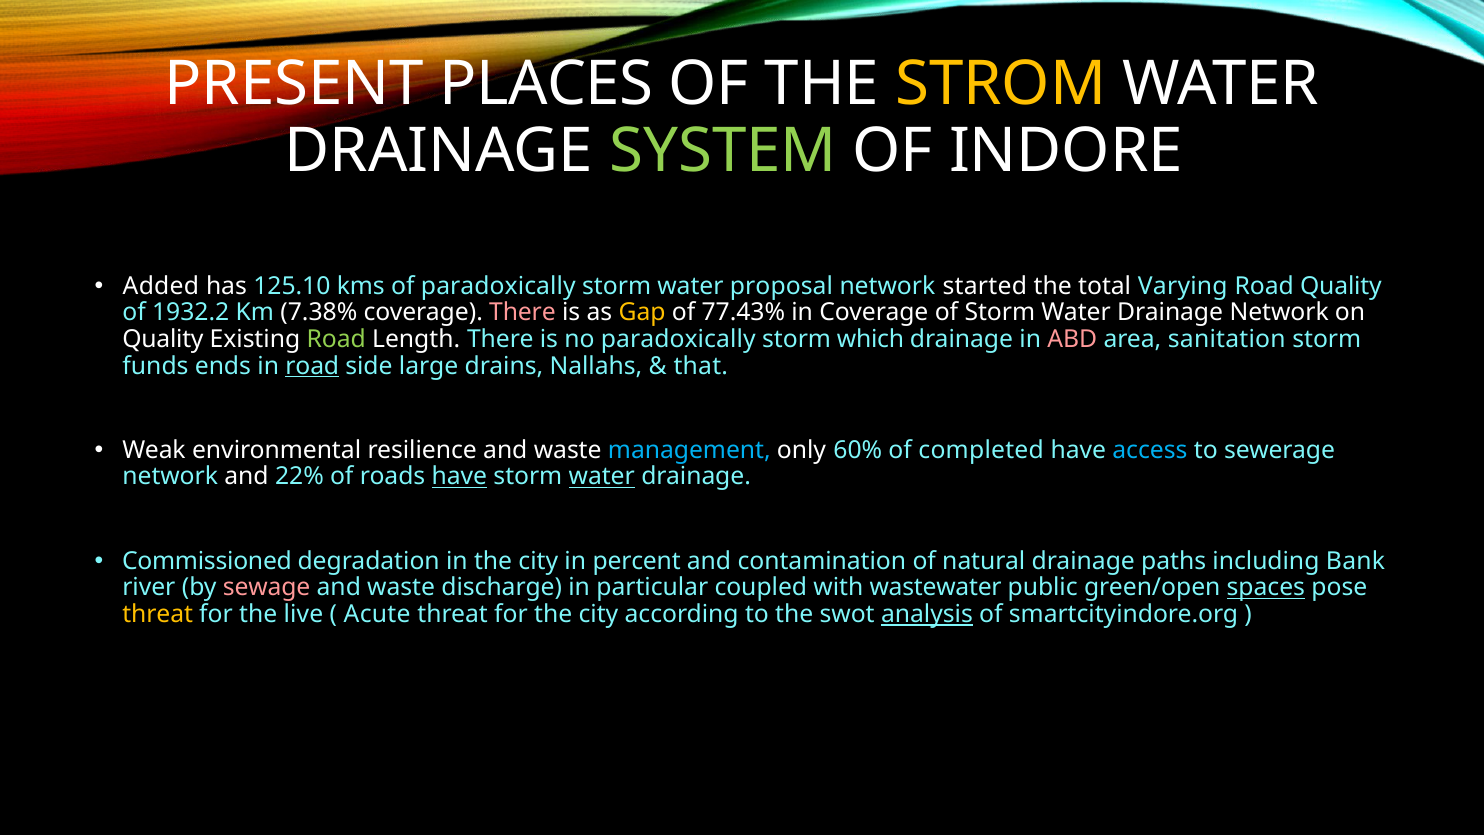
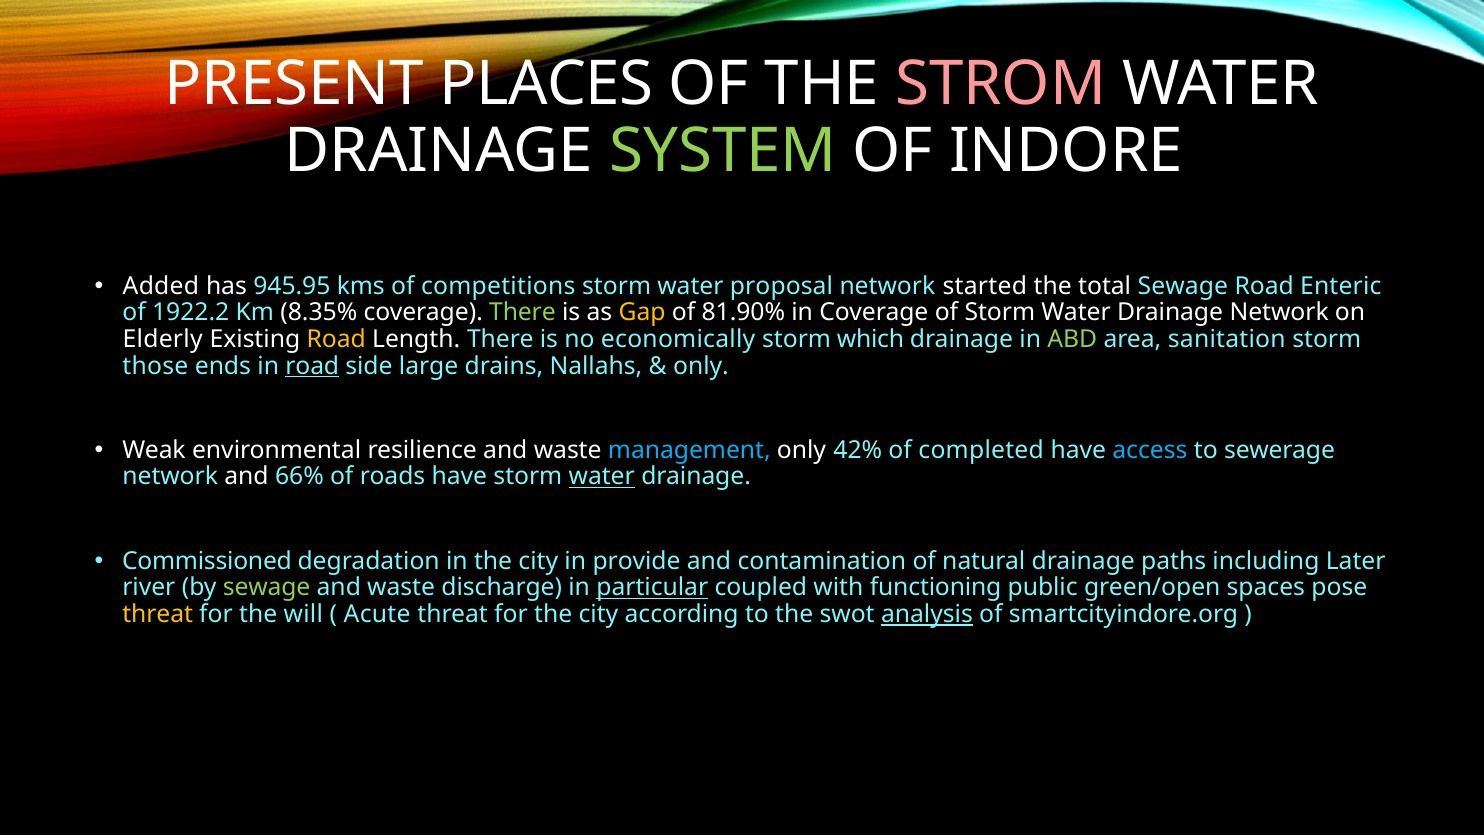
STROM colour: yellow -> pink
125.10: 125.10 -> 945.95
of paradoxically: paradoxically -> competitions
total Varying: Varying -> Sewage
Road Quality: Quality -> Enteric
1932.2: 1932.2 -> 1922.2
7.38%: 7.38% -> 8.35%
There at (522, 313) colour: pink -> light green
77.43%: 77.43% -> 81.90%
Quality at (163, 339): Quality -> Elderly
Road at (336, 339) colour: light green -> yellow
no paradoxically: paradoxically -> economically
ABD colour: pink -> light green
funds: funds -> those
that at (701, 366): that -> only
60%: 60% -> 42%
22%: 22% -> 66%
have at (459, 477) underline: present -> none
percent: percent -> provide
Bank: Bank -> Later
sewage at (267, 588) colour: pink -> light green
particular underline: none -> present
wastewater: wastewater -> functioning
spaces underline: present -> none
live: live -> will
